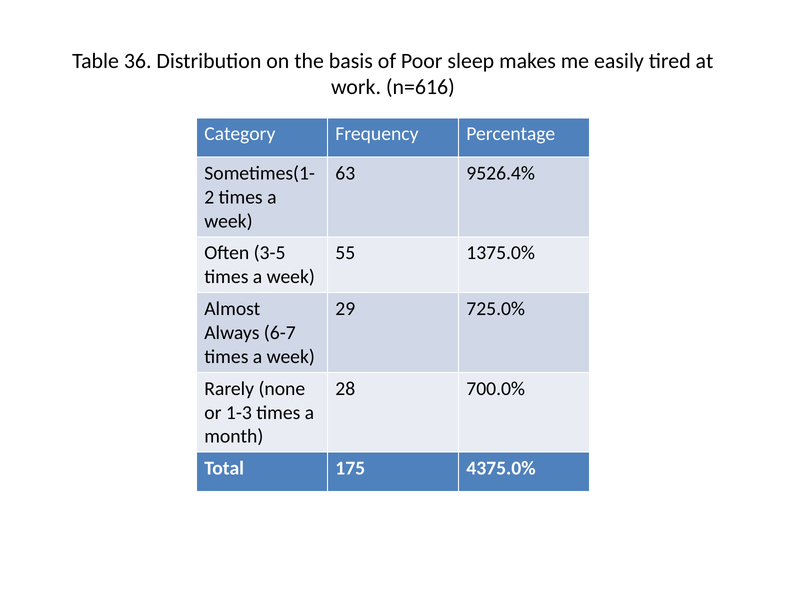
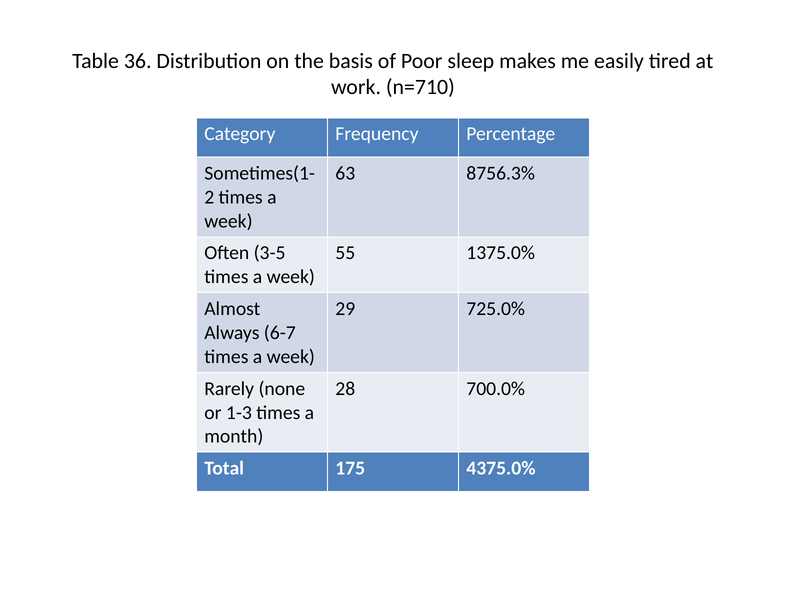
n=616: n=616 -> n=710
9526.4%: 9526.4% -> 8756.3%
